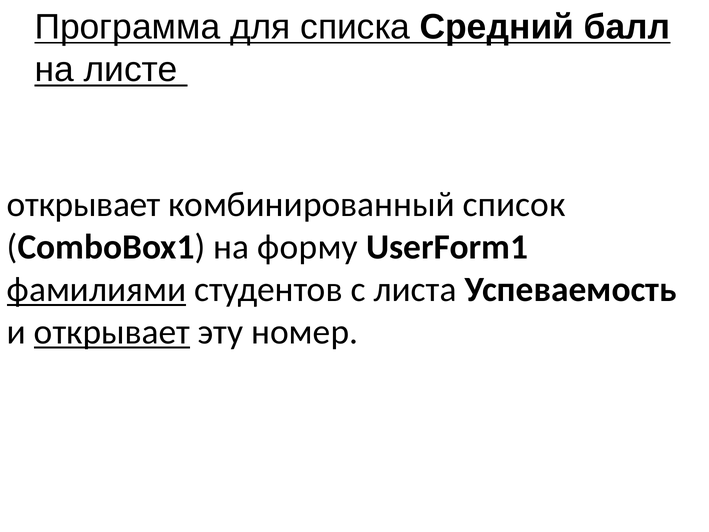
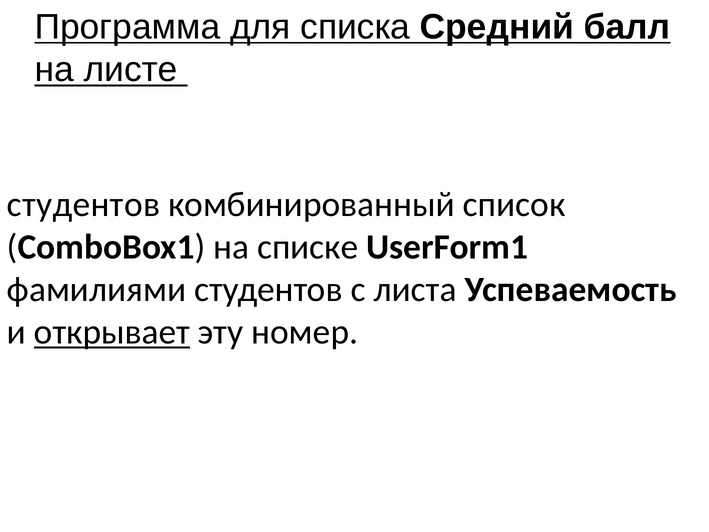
открывает at (84, 204): открывает -> студентов
форму: форму -> списке
фамилиями underline: present -> none
